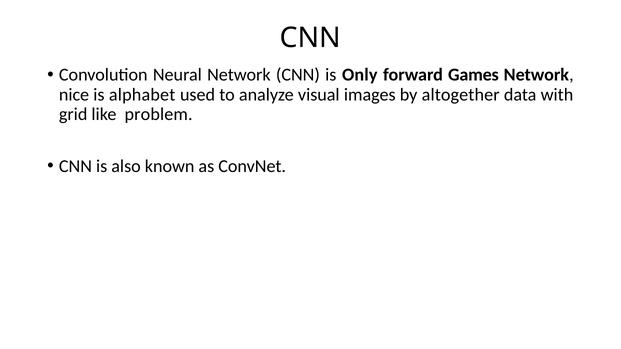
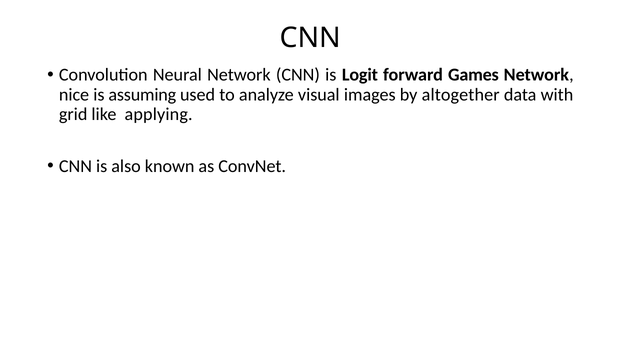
Only: Only -> Logit
alphabet: alphabet -> assuming
problem: problem -> applying
